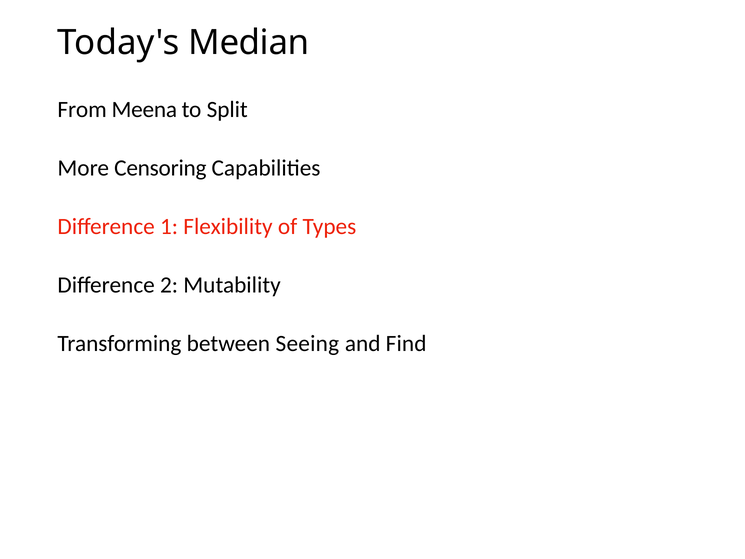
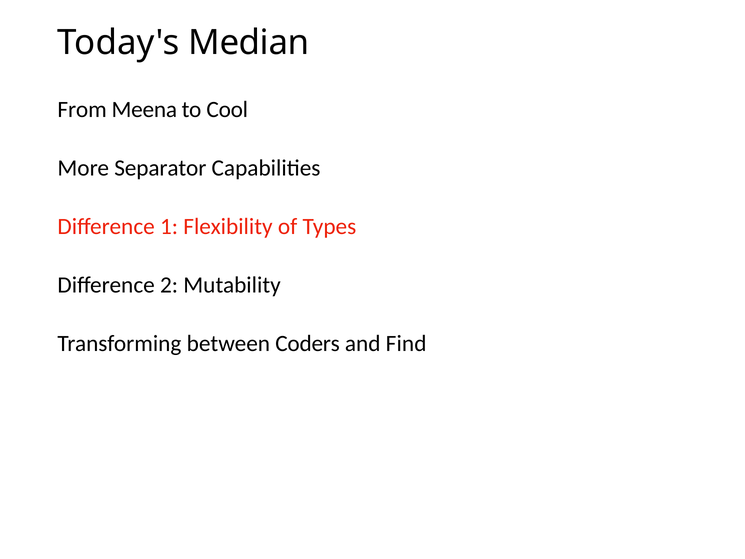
Split: Split -> Cool
Censoring: Censoring -> Separator
Seeing: Seeing -> Coders
